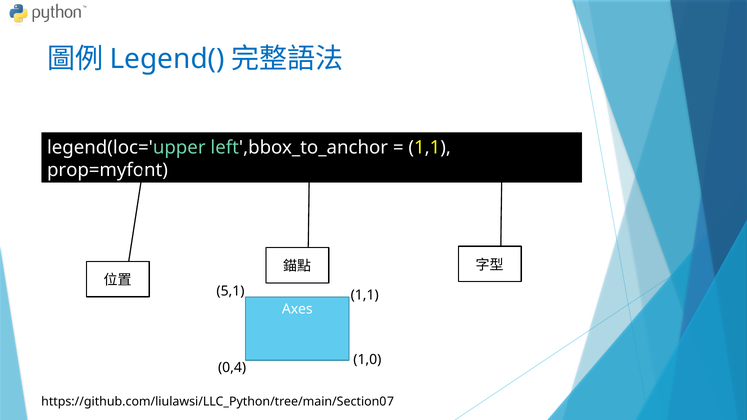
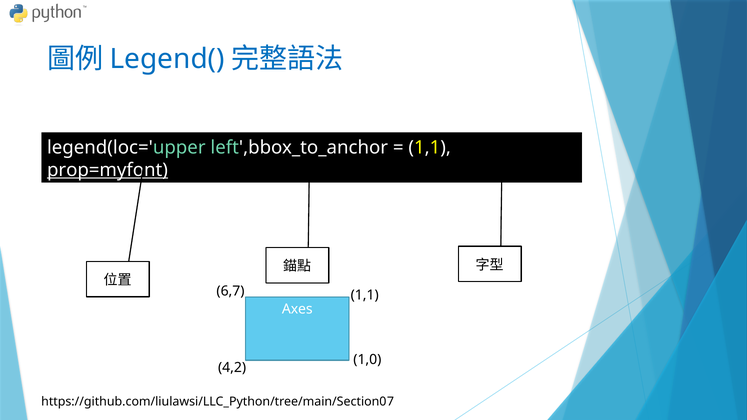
prop=myfont underline: none -> present
5,1: 5,1 -> 6,7
0,4: 0,4 -> 4,2
